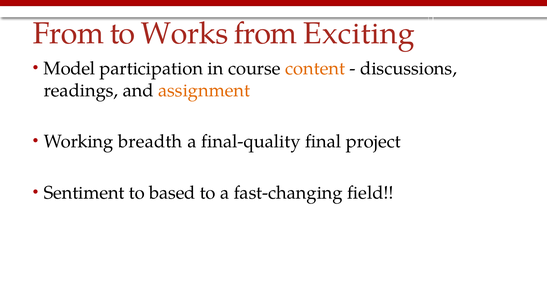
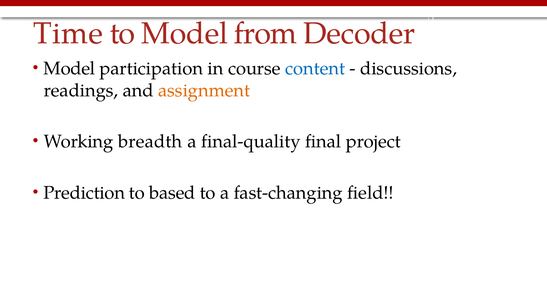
From at (68, 33): From -> Time
to Works: Works -> Model
Exciting: Exciting -> Decoder
content colour: orange -> blue
Sentiment: Sentiment -> Prediction
